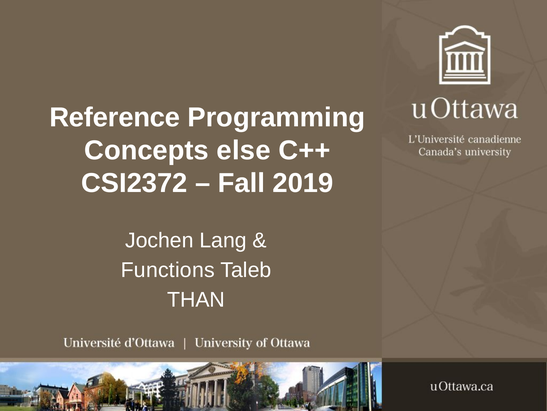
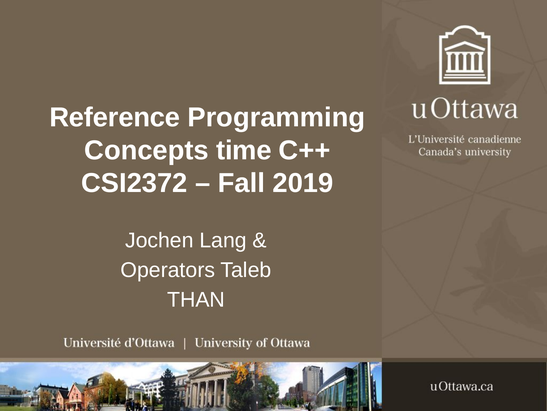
else: else -> time
Functions: Functions -> Operators
